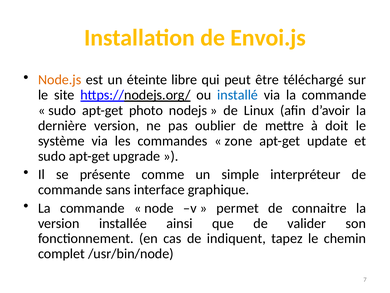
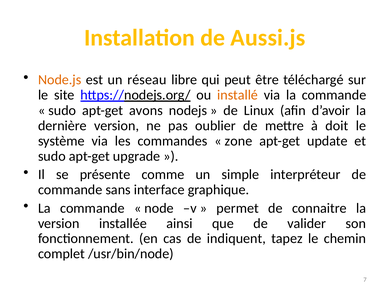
Envoi.js: Envoi.js -> Aussi.js
éteinte: éteinte -> réseau
installé colour: blue -> orange
photo: photo -> avons
